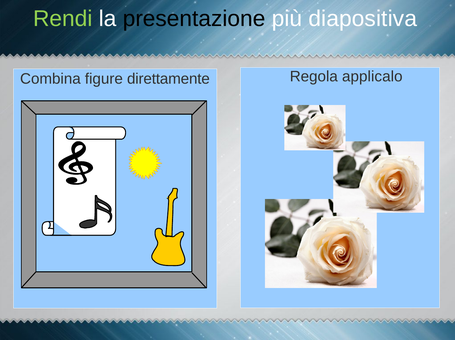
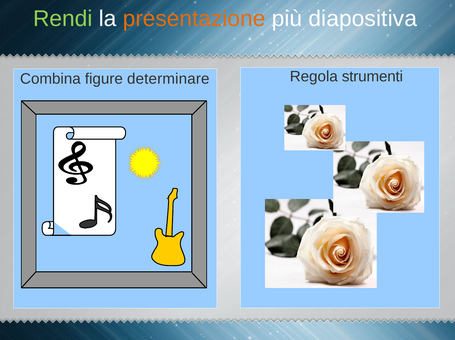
presentazione colour: black -> orange
applicalo: applicalo -> strumenti
direttamente: direttamente -> determinare
